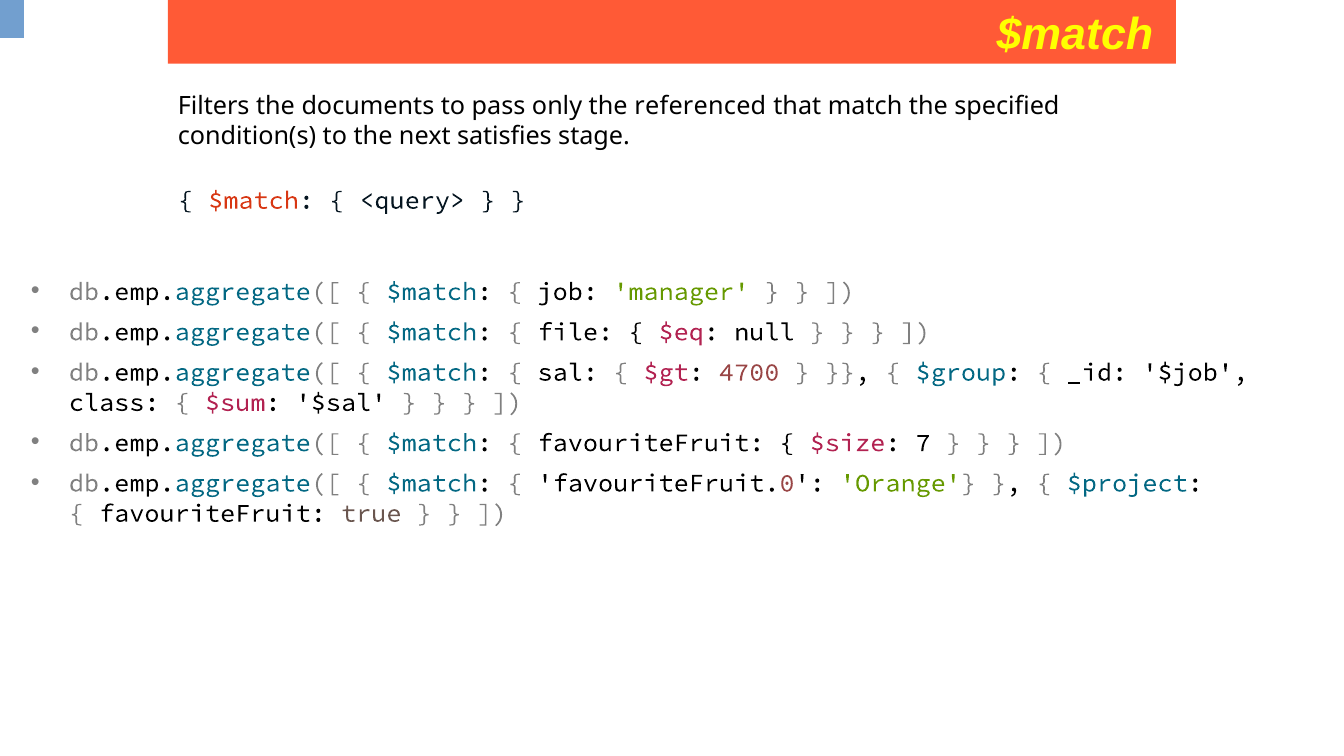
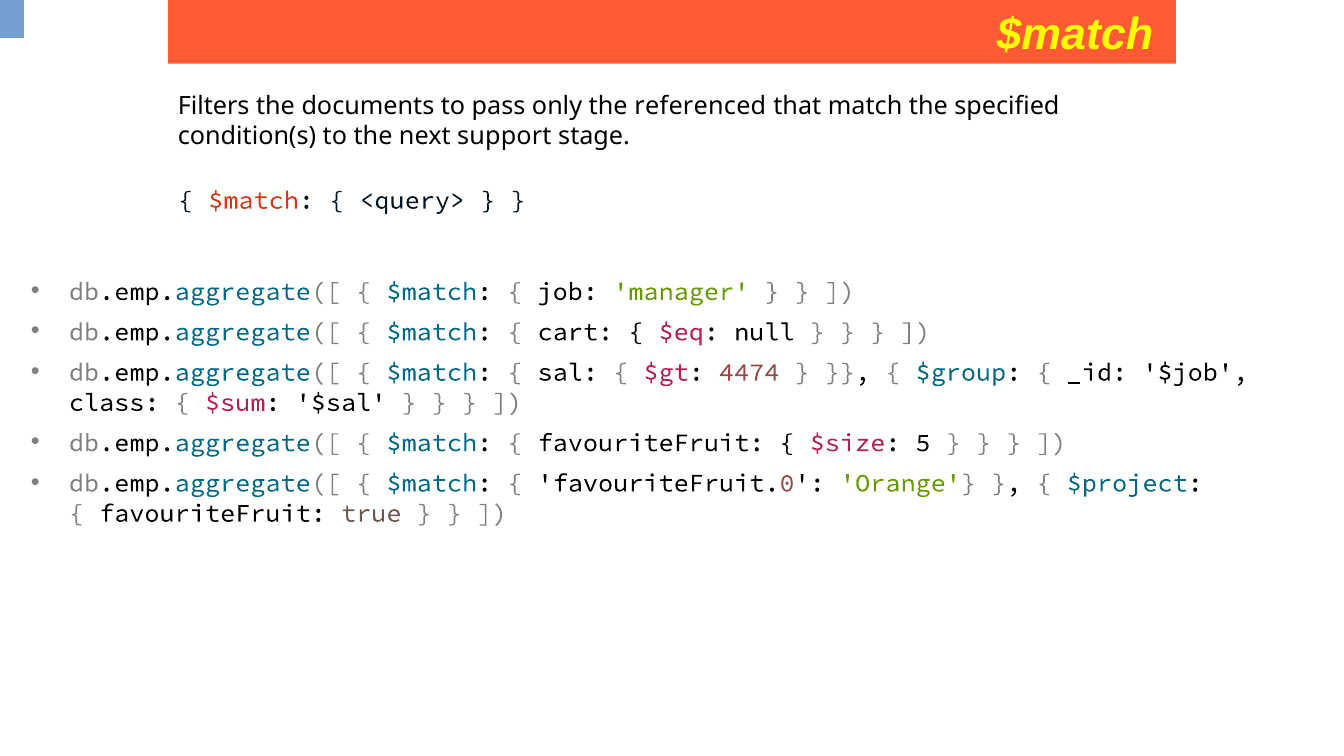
satisfies: satisfies -> support
file: file -> cart
4700: 4700 -> 4474
7: 7 -> 5
